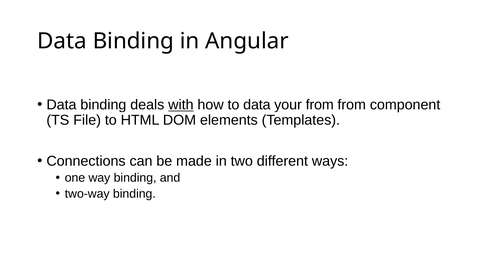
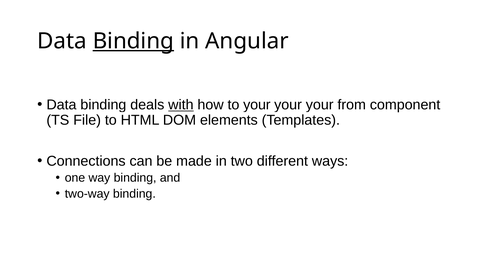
Binding at (133, 41) underline: none -> present
to data: data -> your
from at (320, 105): from -> your
